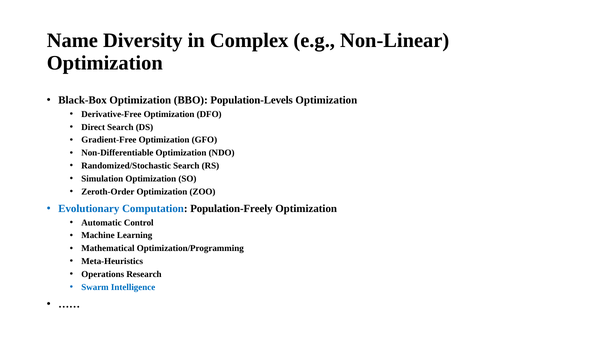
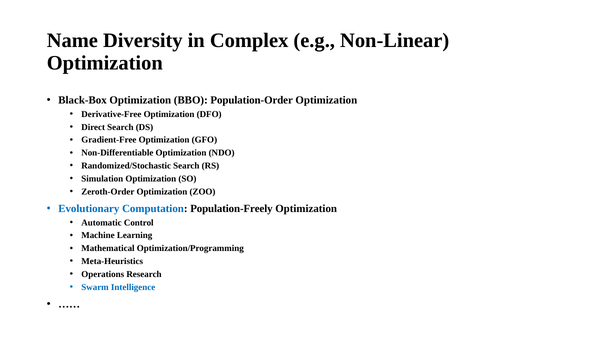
Population-Levels: Population-Levels -> Population-Order
